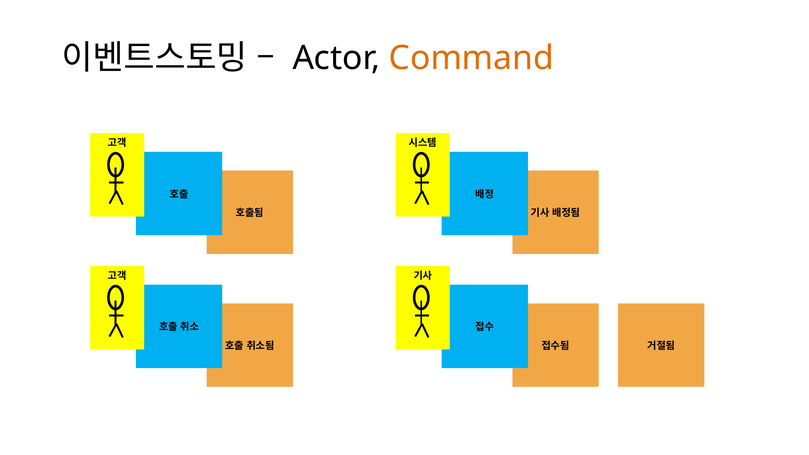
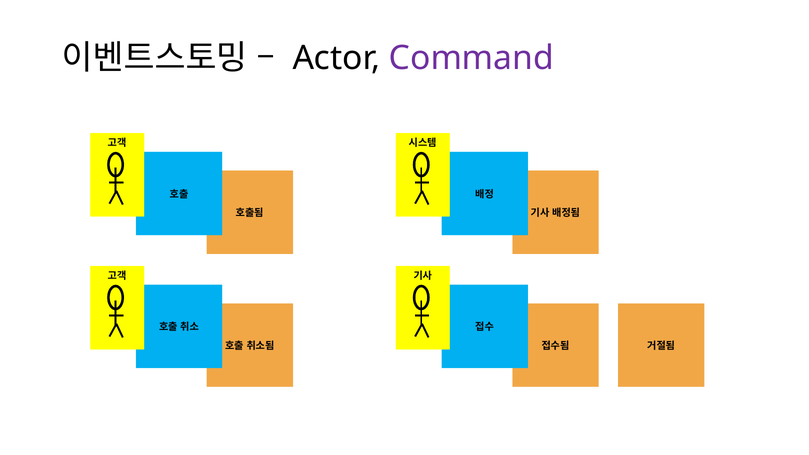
Command colour: orange -> purple
